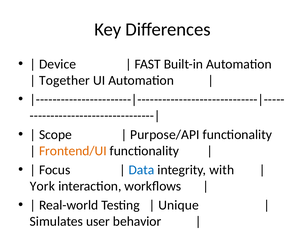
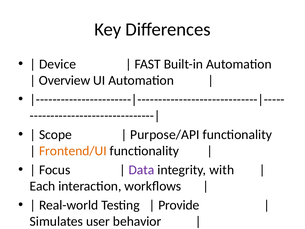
Together: Together -> Overview
Data colour: blue -> purple
York: York -> Each
Unique: Unique -> Provide
